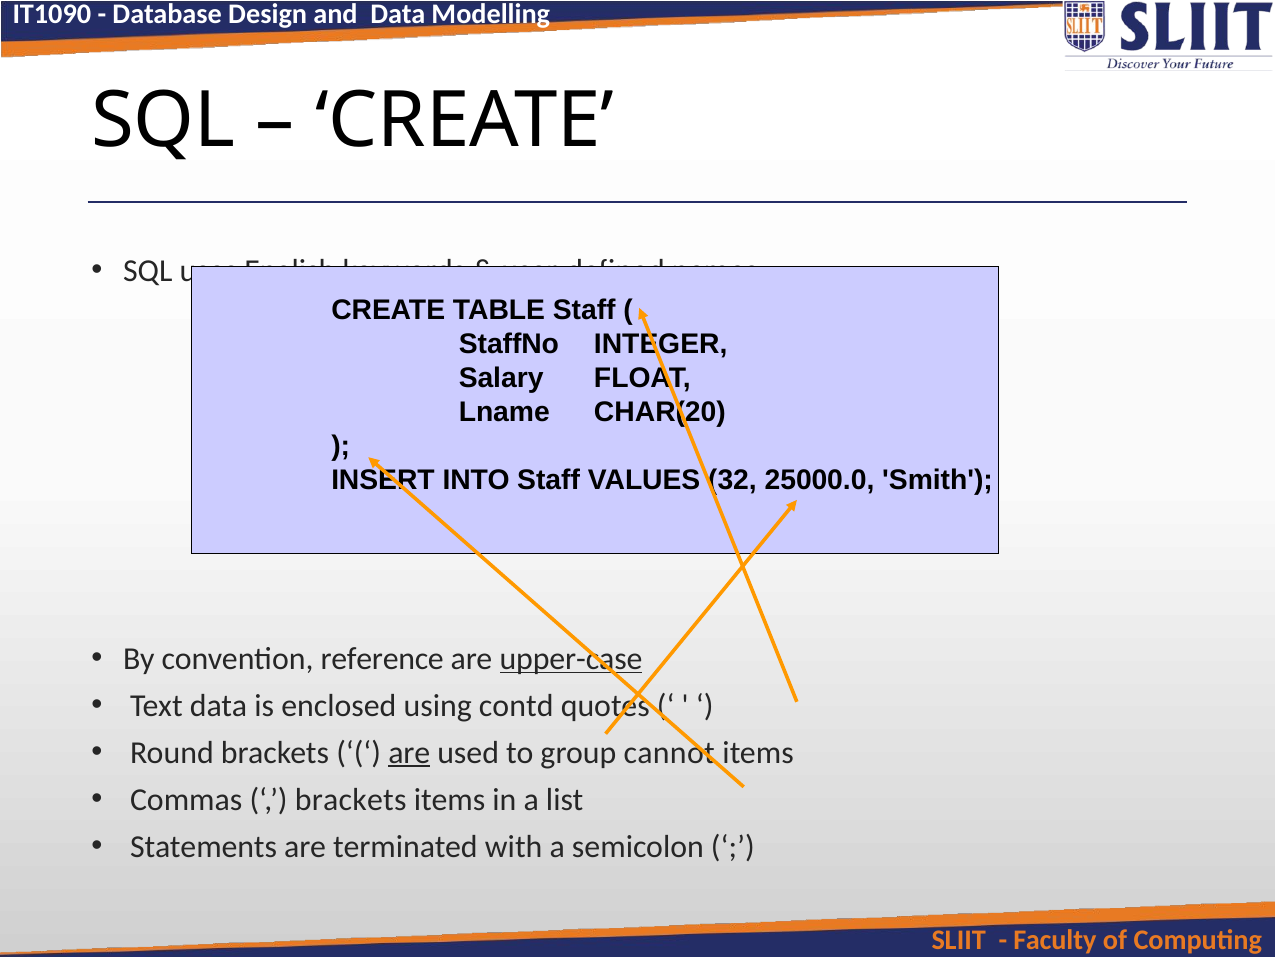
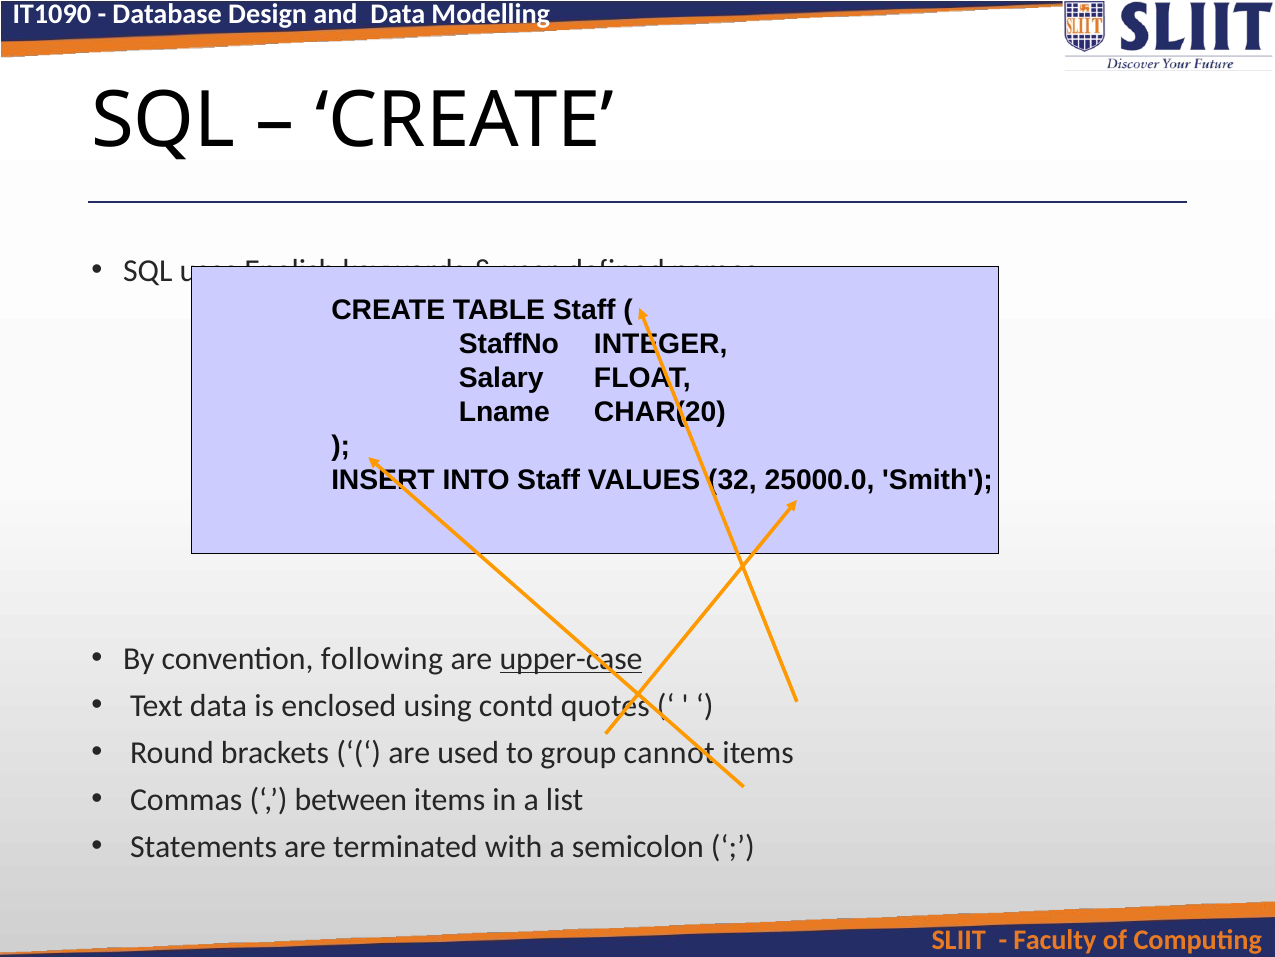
reference: reference -> following
are at (409, 752) underline: present -> none
brackets at (351, 799): brackets -> between
